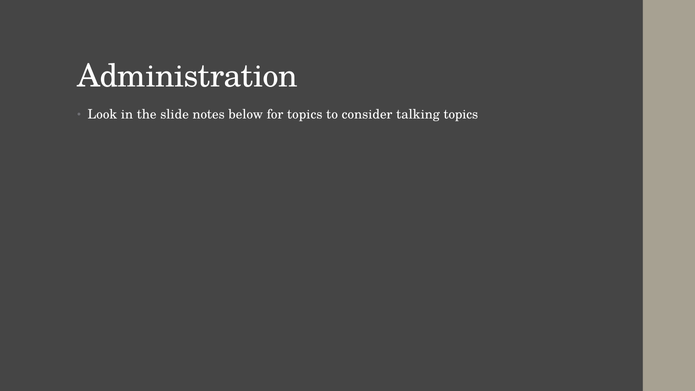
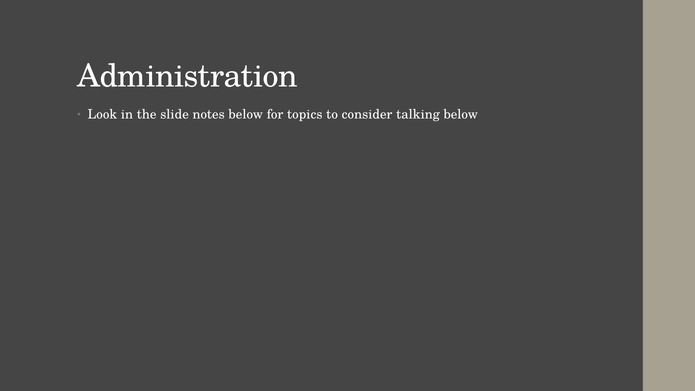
talking topics: topics -> below
